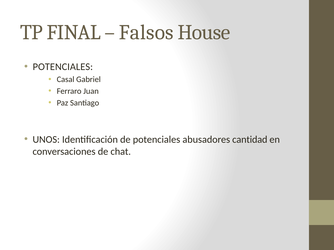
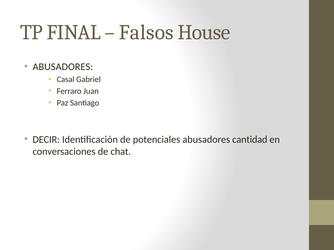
POTENCIALES at (63, 67): POTENCIALES -> ABUSADORES
UNOS: UNOS -> DECIR
